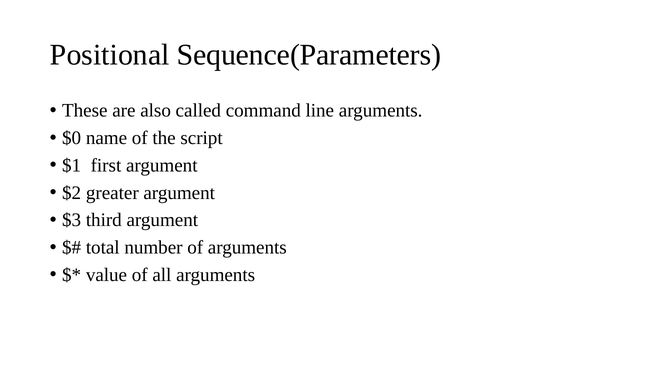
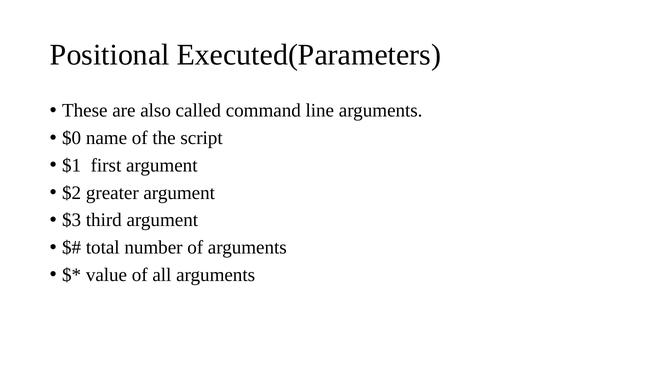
Sequence(Parameters: Sequence(Parameters -> Executed(Parameters
